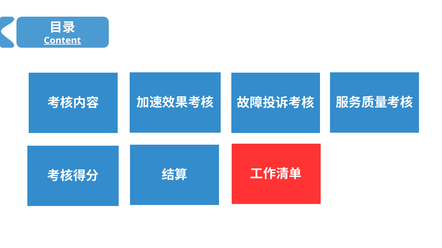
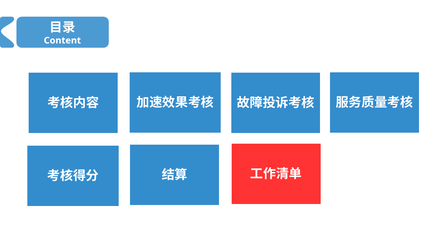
Content underline: present -> none
